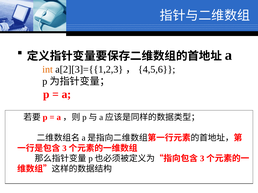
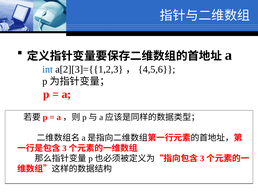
int colour: orange -> blue
